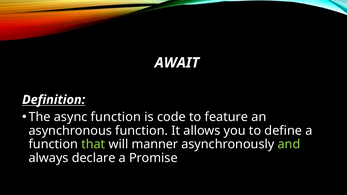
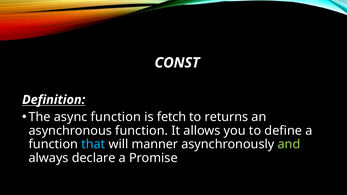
AWAIT: AWAIT -> CONST
code: code -> fetch
feature: feature -> returns
that colour: light green -> light blue
